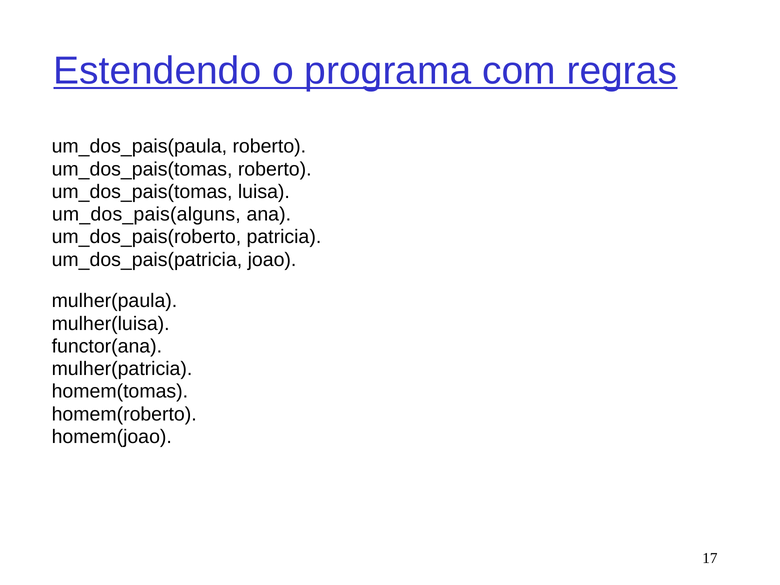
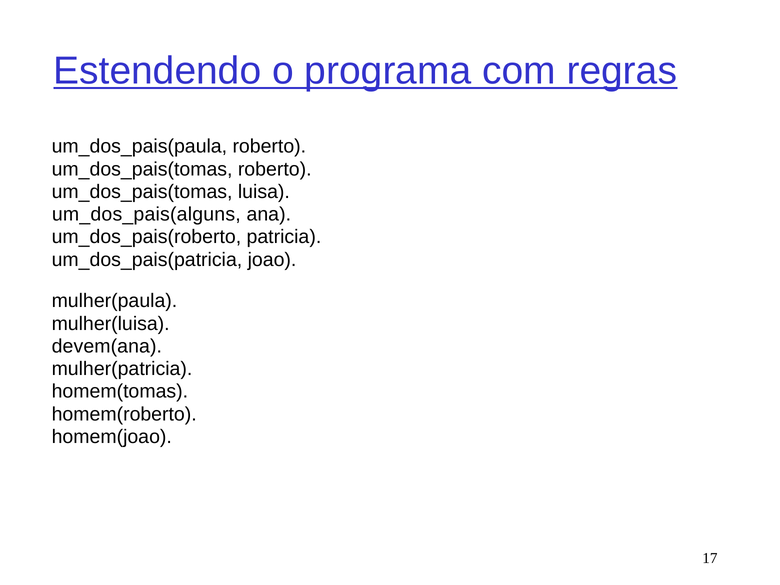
functor(ana: functor(ana -> devem(ana
